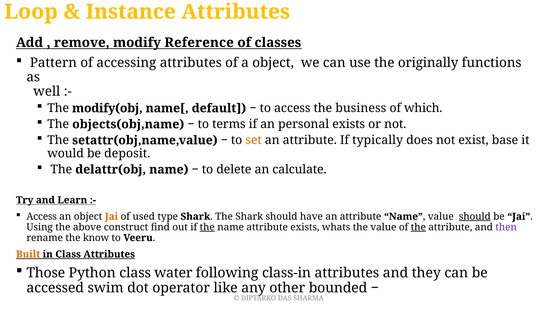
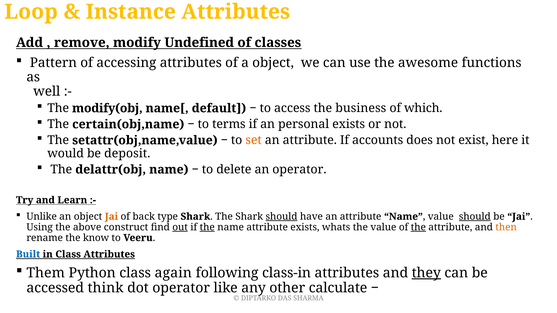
Reference: Reference -> Undefined
originally: originally -> awesome
objects(obj,name: objects(obj,name -> certain(obj,name
typically: typically -> accounts
base: base -> here
an calculate: calculate -> operator
Access at (42, 217): Access -> Unlike
used: used -> back
should at (282, 217) underline: none -> present
out underline: none -> present
then colour: purple -> orange
Built colour: orange -> blue
Those: Those -> Them
water: water -> again
they underline: none -> present
swim: swim -> think
bounded: bounded -> calculate
